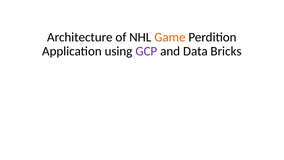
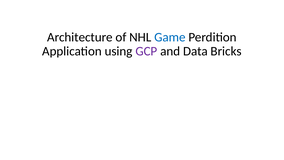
Game colour: orange -> blue
